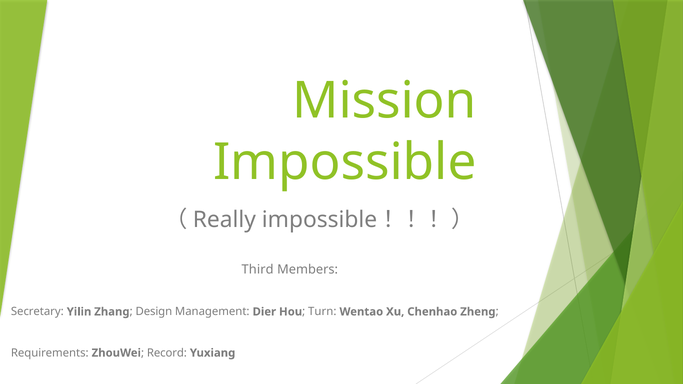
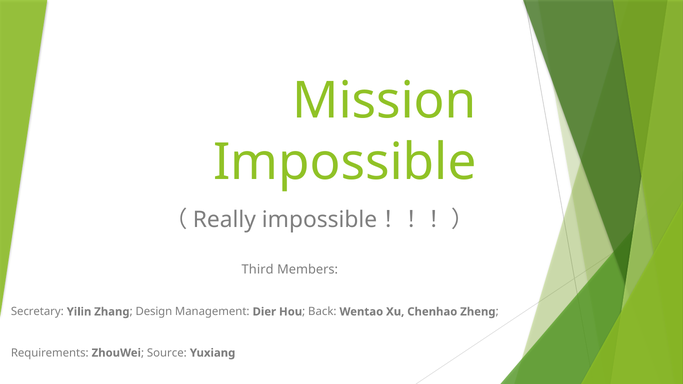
Turn: Turn -> Back
Record: Record -> Source
